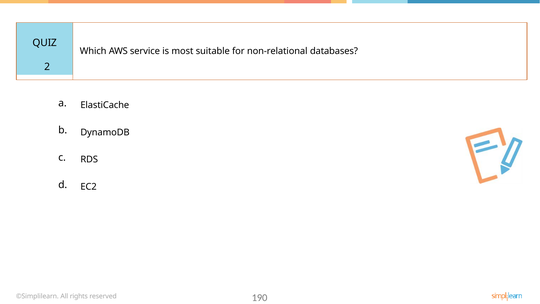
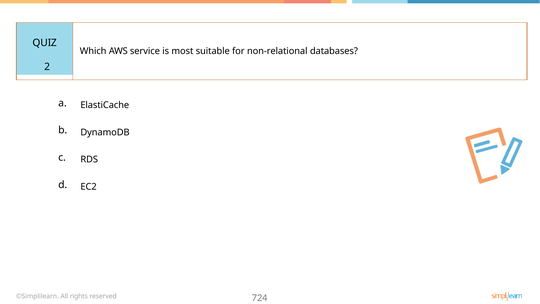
190: 190 -> 724
